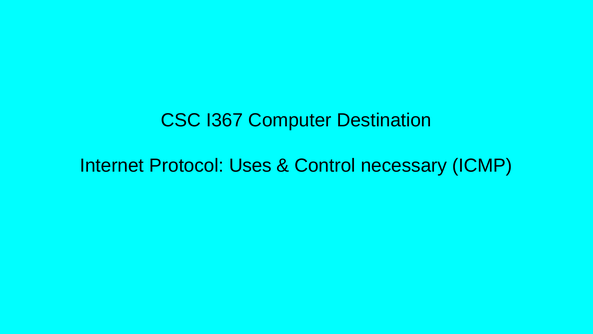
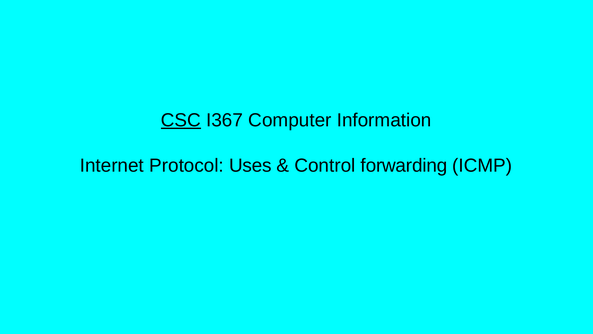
CSC underline: none -> present
Destination: Destination -> Information
necessary: necessary -> forwarding
